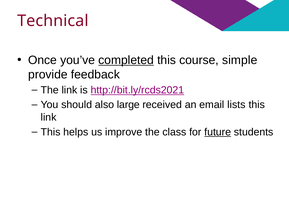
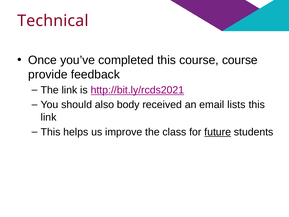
completed underline: present -> none
course simple: simple -> course
large: large -> body
